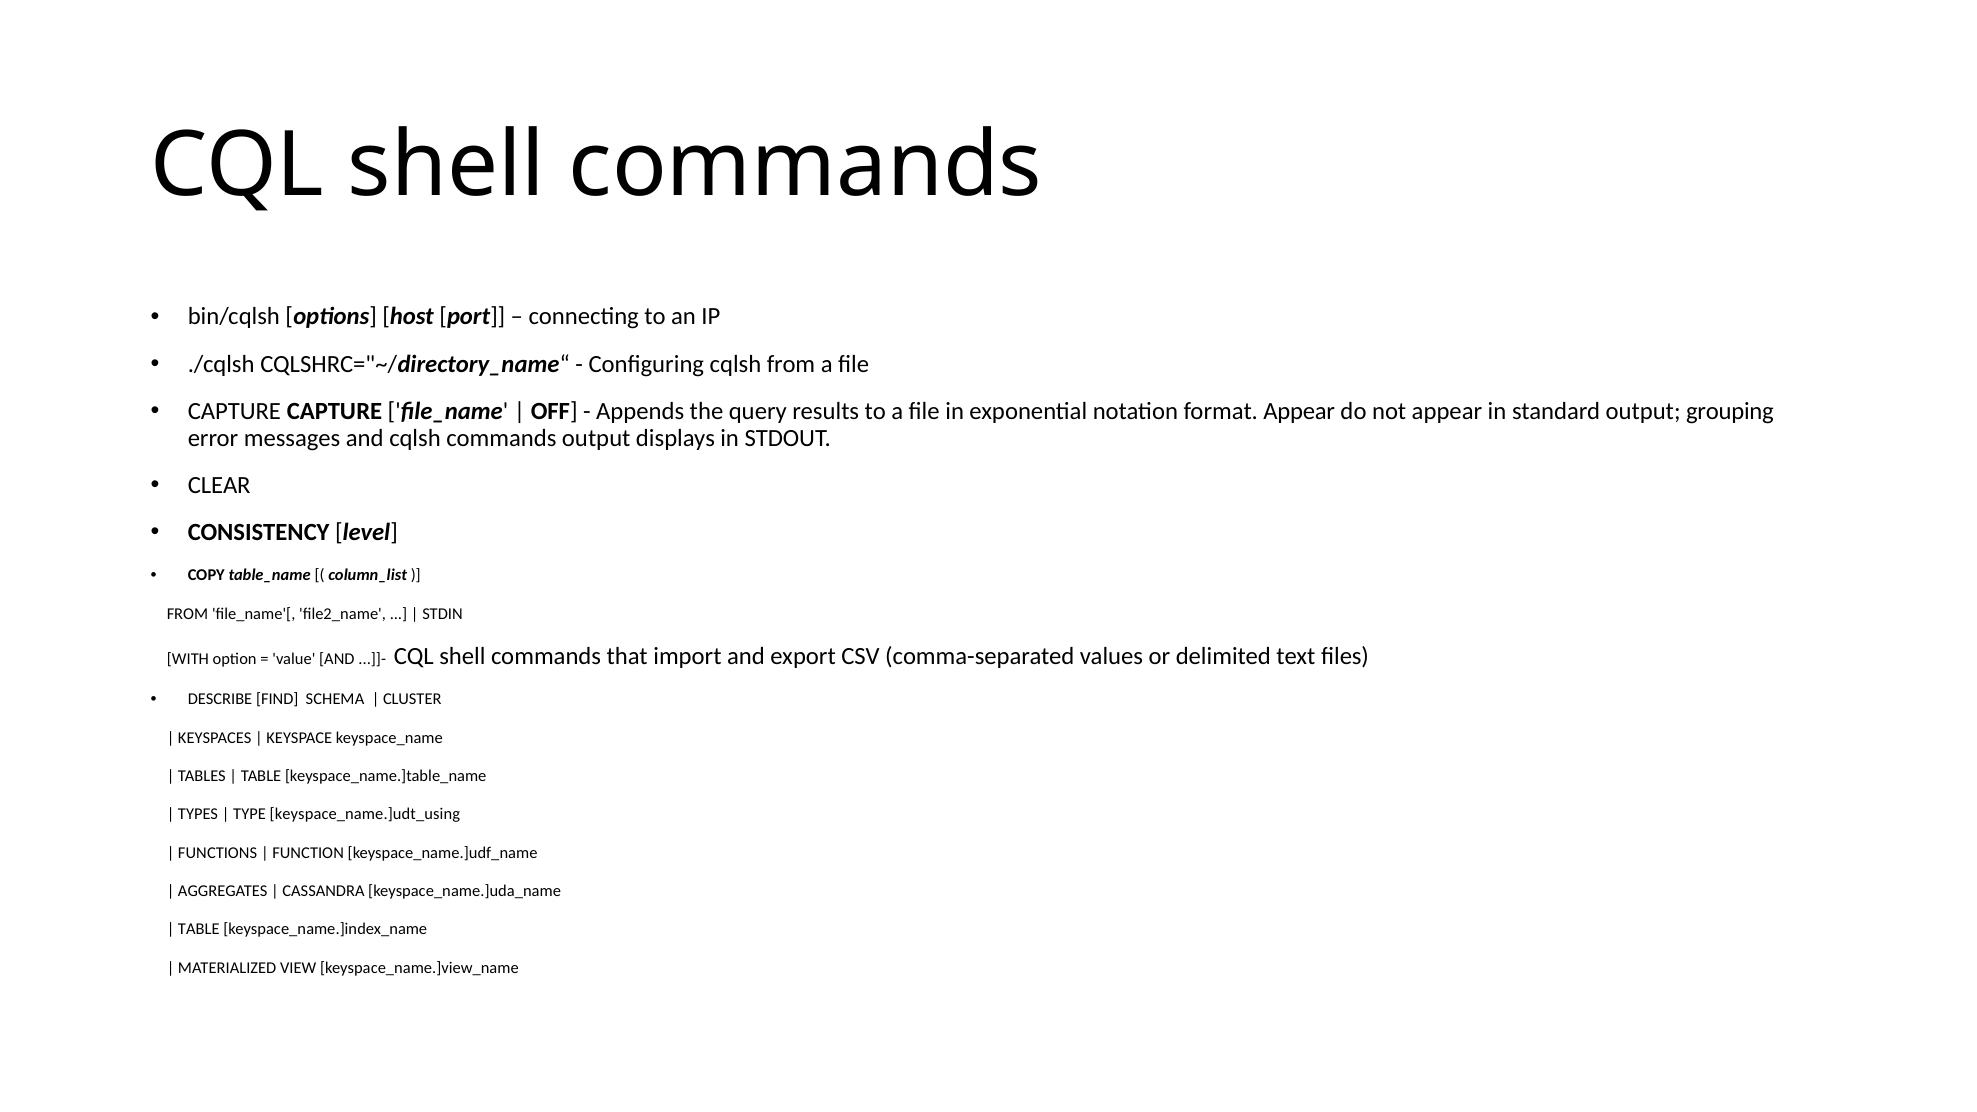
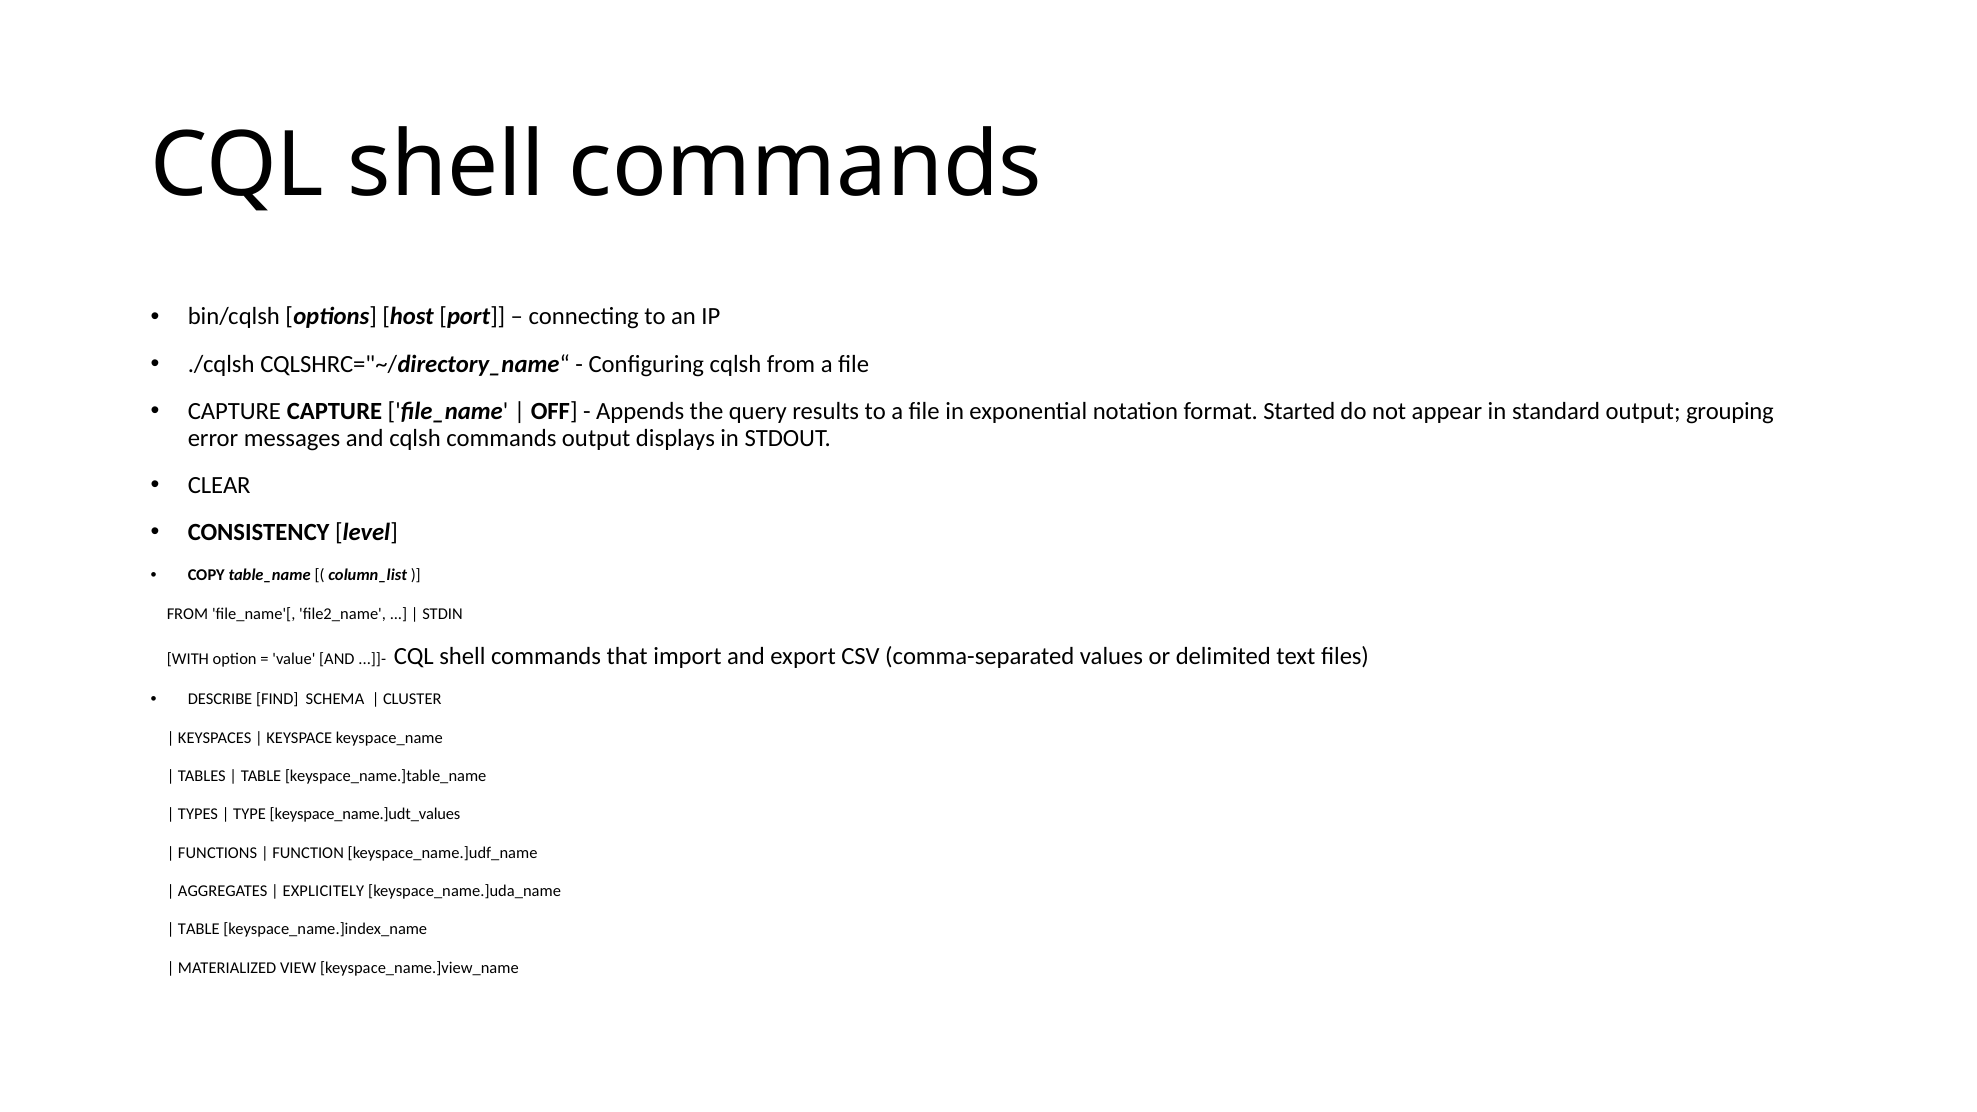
format Appear: Appear -> Started
keyspace_name.]udt_using: keyspace_name.]udt_using -> keyspace_name.]udt_values
CASSANDRA: CASSANDRA -> EXPLICITELY
